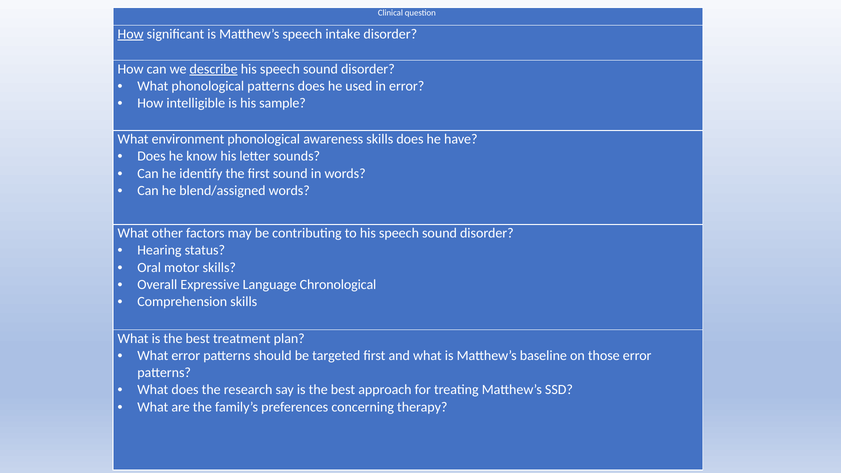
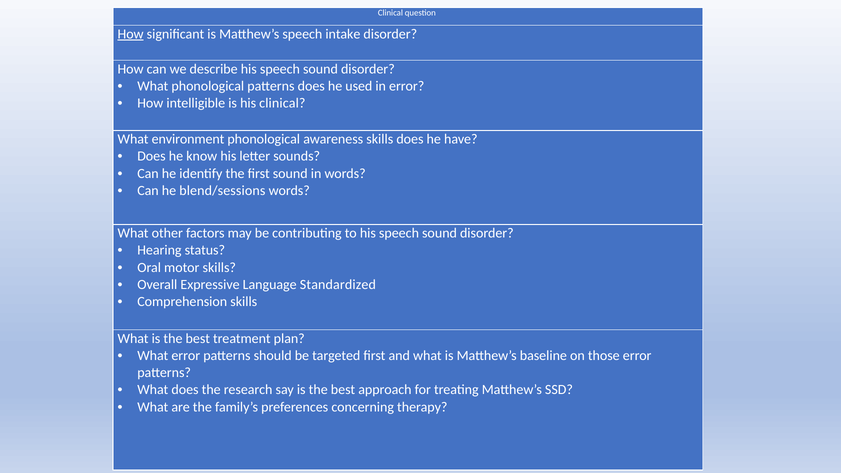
describe underline: present -> none
his sample: sample -> clinical
blend/assigned: blend/assigned -> blend/sessions
Chronological: Chronological -> Standardized
